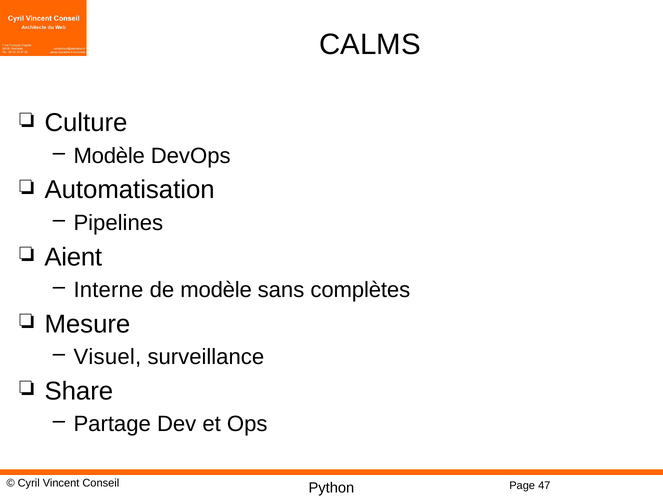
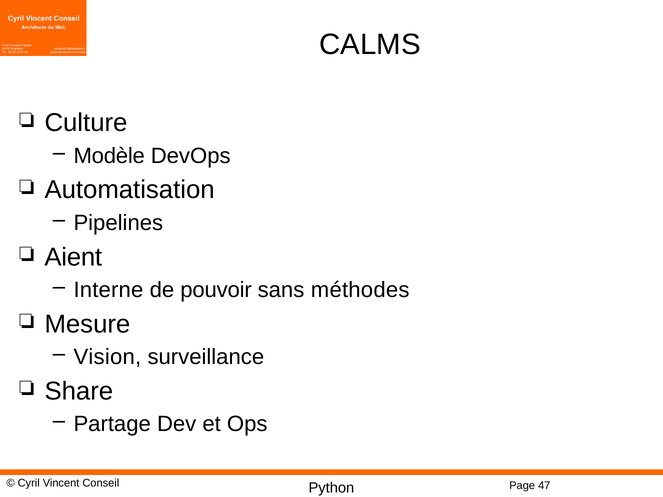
de modèle: modèle -> pouvoir
complètes: complètes -> méthodes
Visuel: Visuel -> Vision
